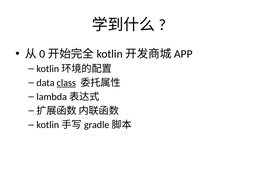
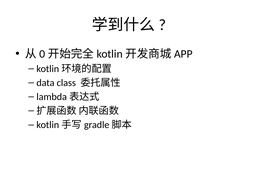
class underline: present -> none
